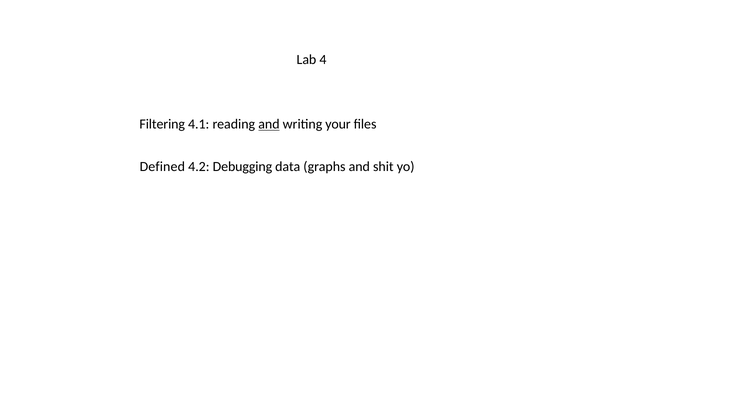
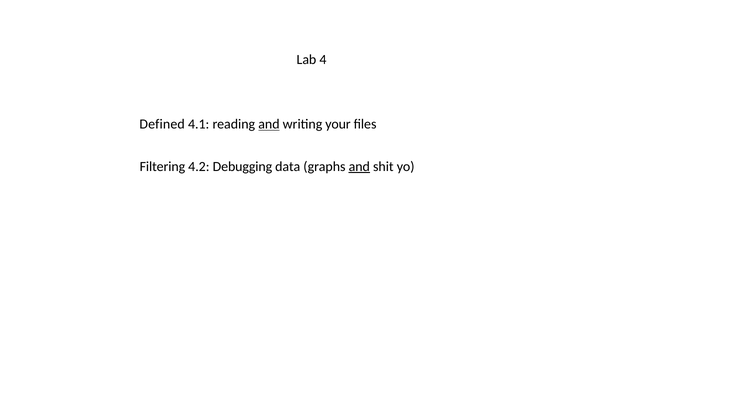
Filtering: Filtering -> Defined
Defined: Defined -> Filtering
and at (359, 166) underline: none -> present
